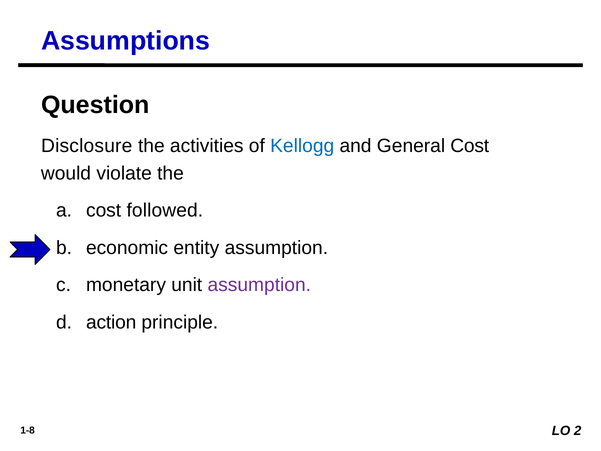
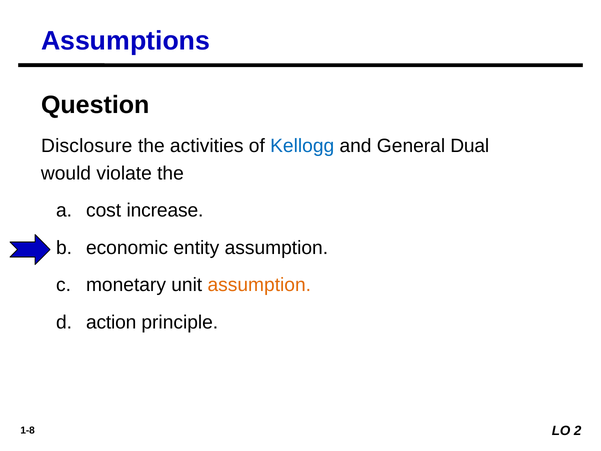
General Cost: Cost -> Dual
followed: followed -> increase
assumption at (259, 285) colour: purple -> orange
